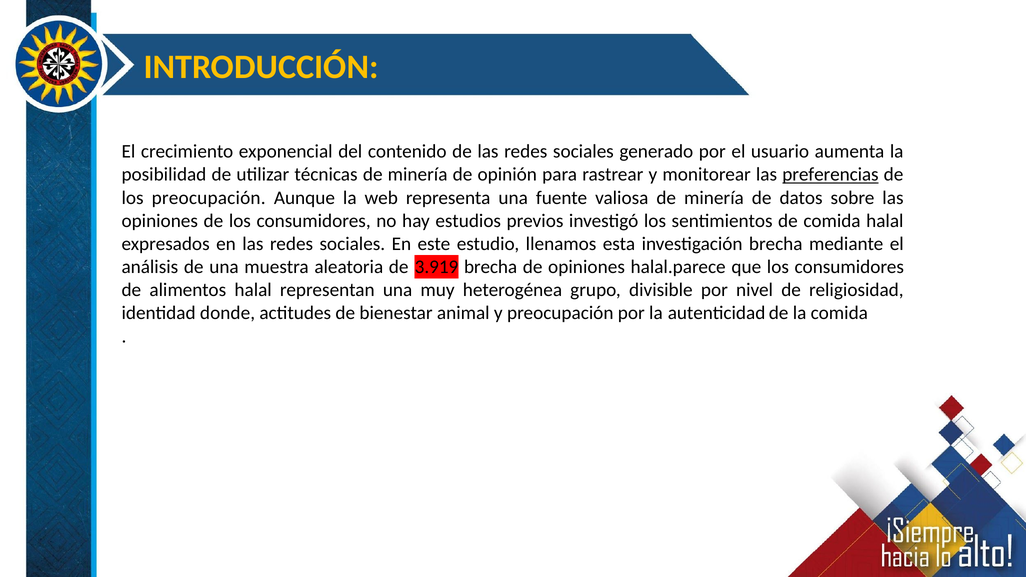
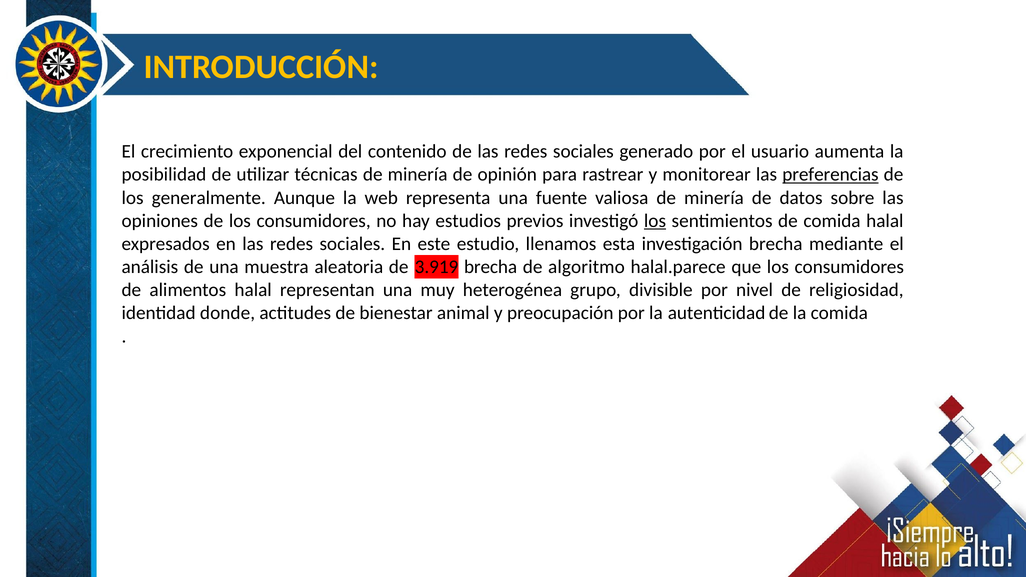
los preocupación: preocupación -> generalmente
los at (655, 221) underline: none -> present
de opiniones: opiniones -> algoritmo
